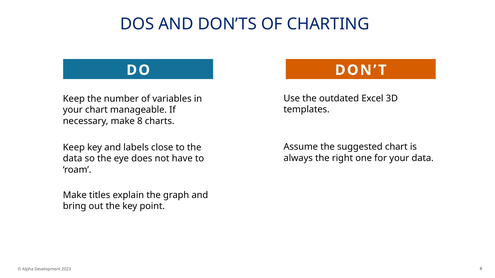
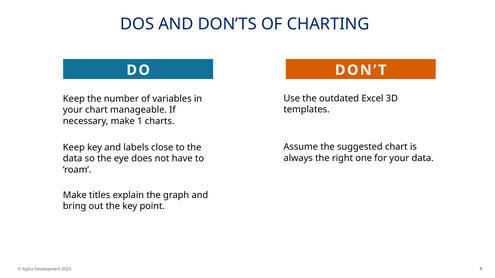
make 8: 8 -> 1
